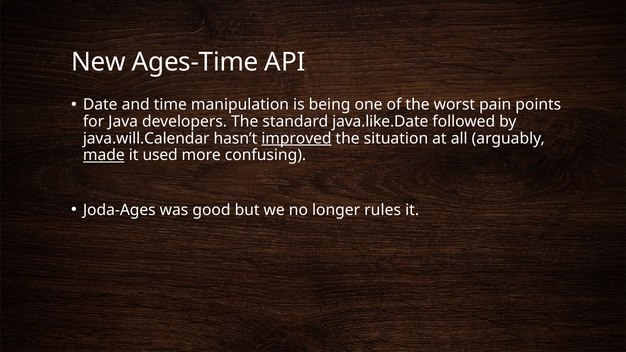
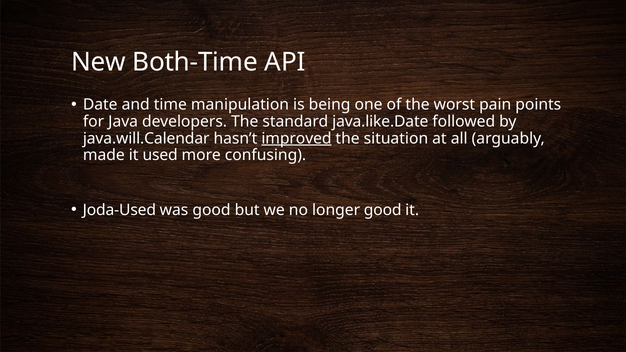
Ages-Time: Ages-Time -> Both-Time
made underline: present -> none
Joda-Ages: Joda-Ages -> Joda-Used
longer rules: rules -> good
